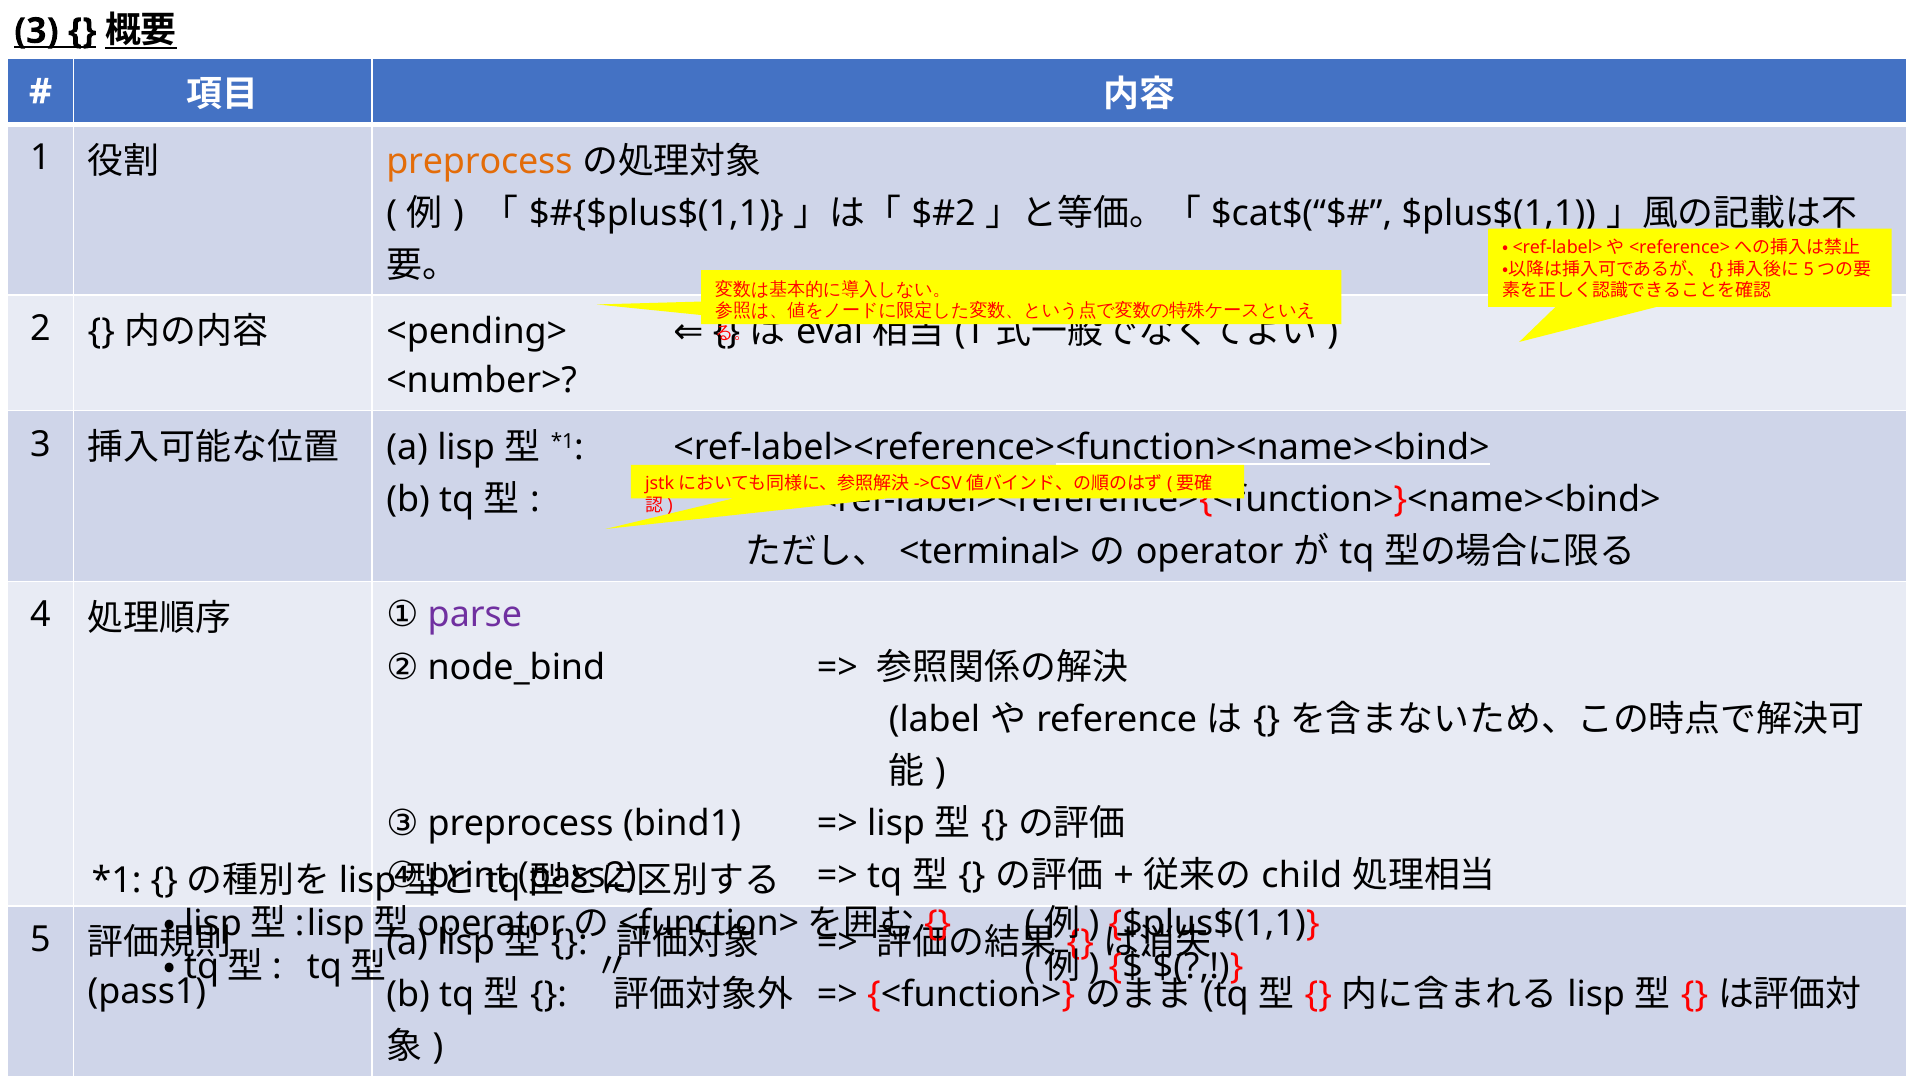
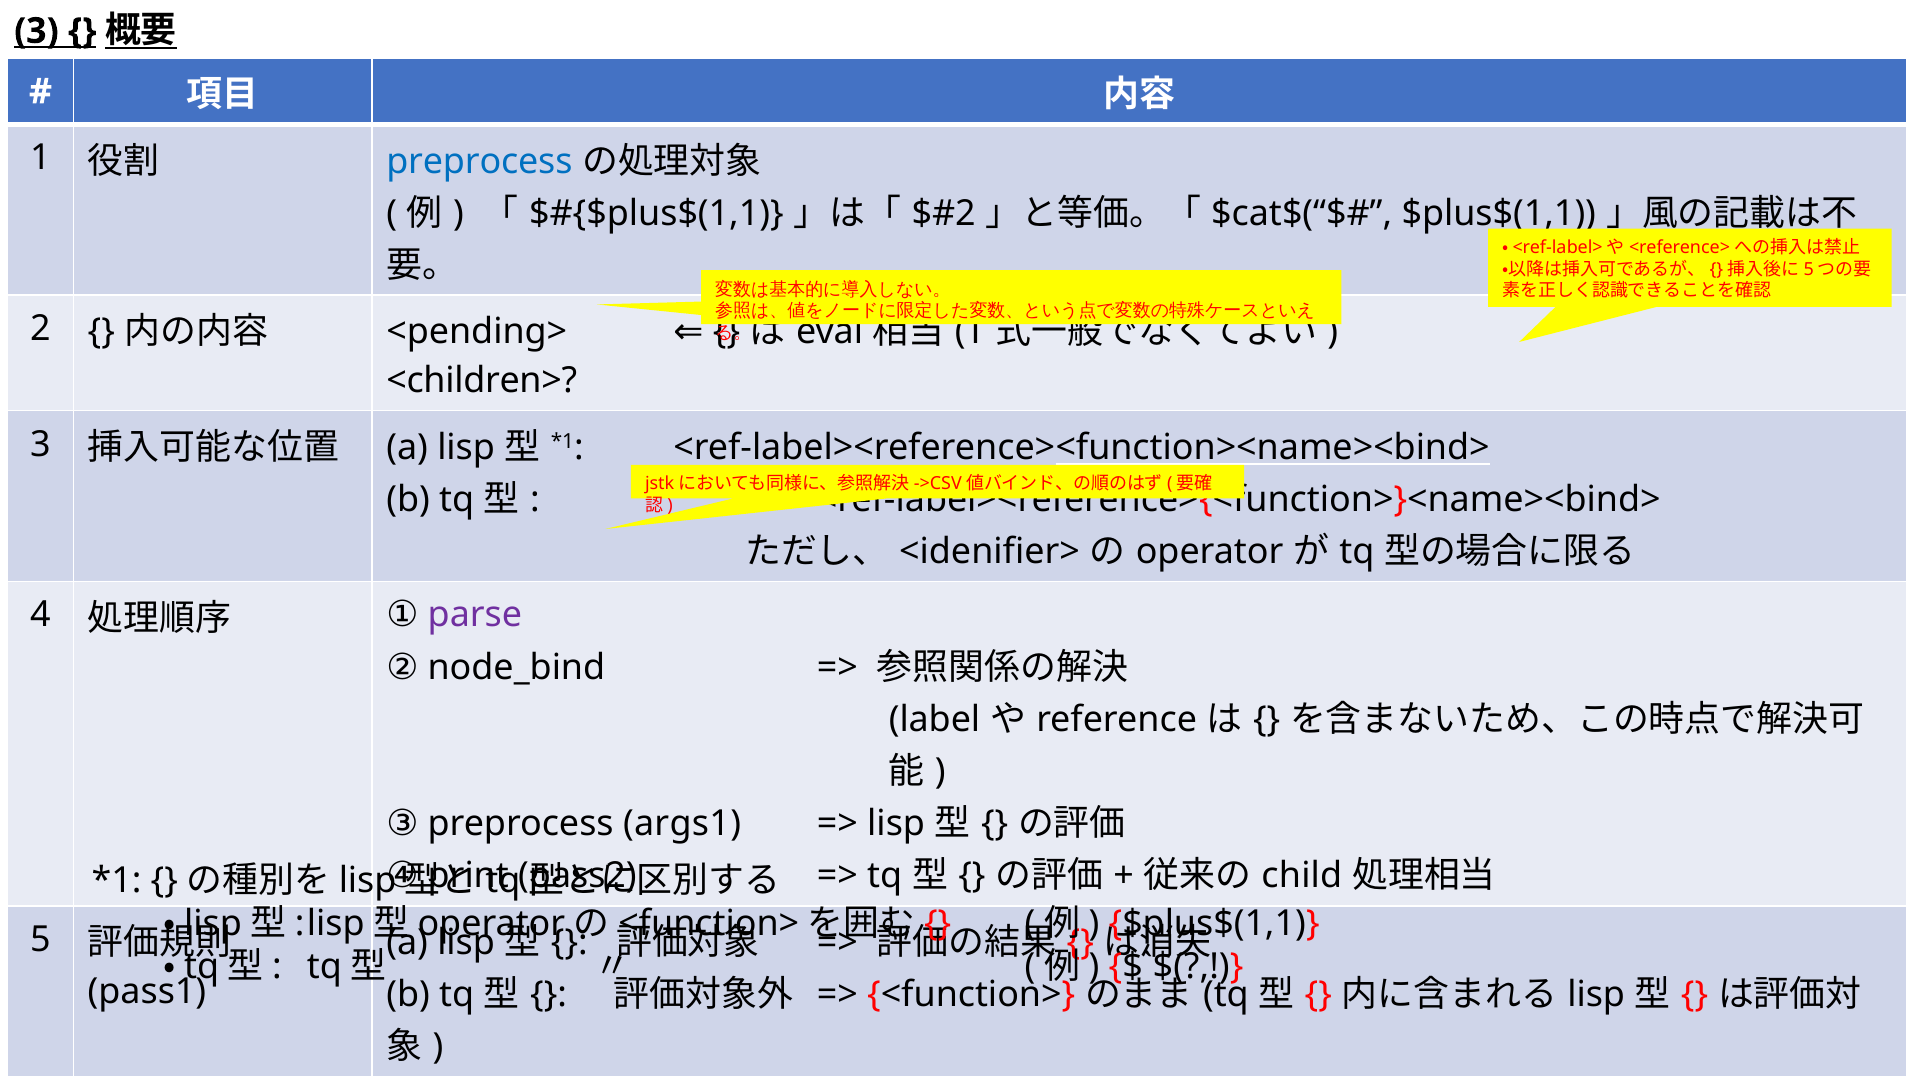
preprocess at (479, 161) colour: orange -> blue
<number>: <number> -> <children>
<terminal>: <terminal> -> <idenifier>
bind1: bind1 -> args1
